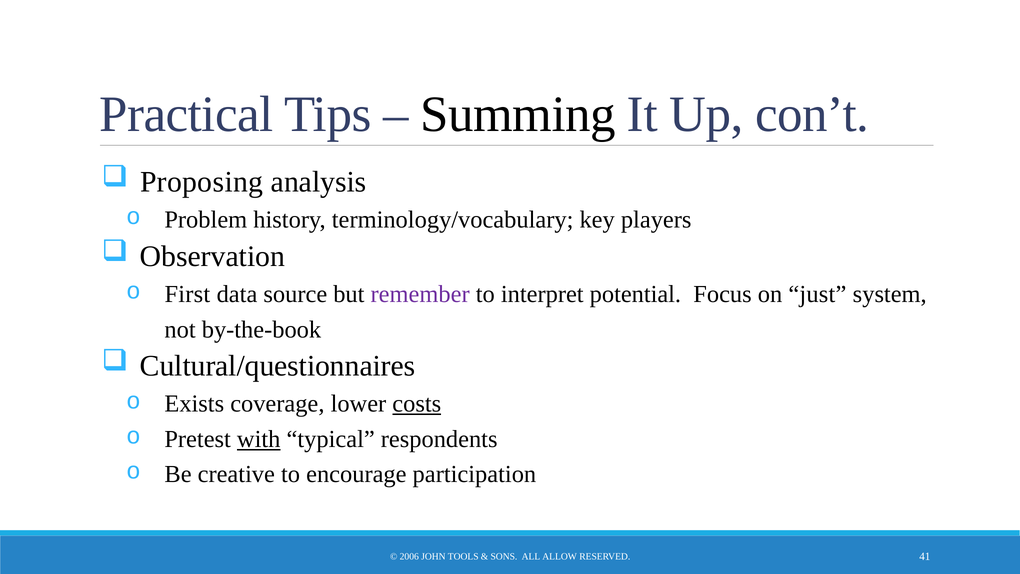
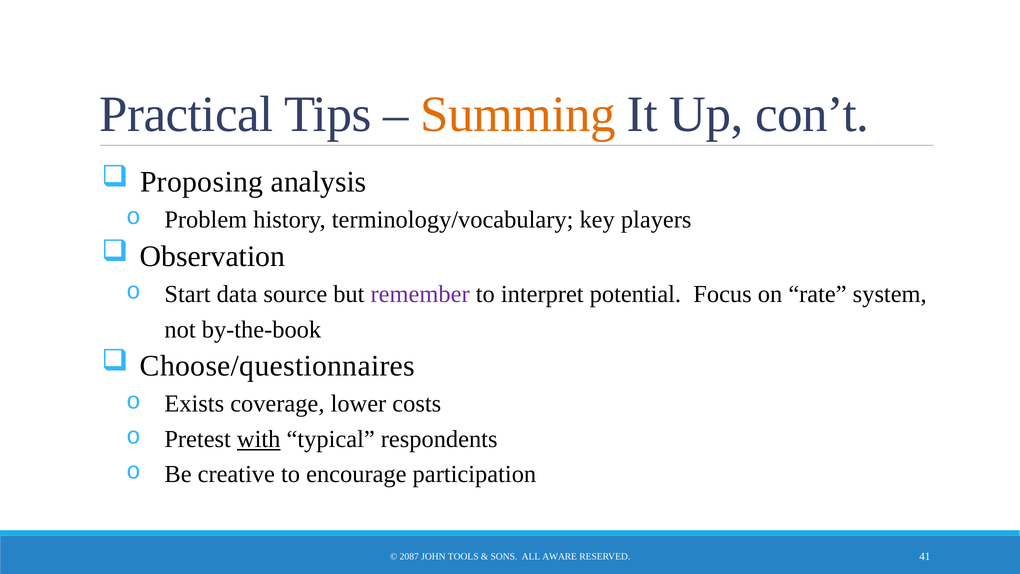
Summing colour: black -> orange
First: First -> Start
just: just -> rate
Cultural/questionnaires: Cultural/questionnaires -> Choose/questionnaires
costs underline: present -> none
2006: 2006 -> 2087
ALLOW: ALLOW -> AWARE
